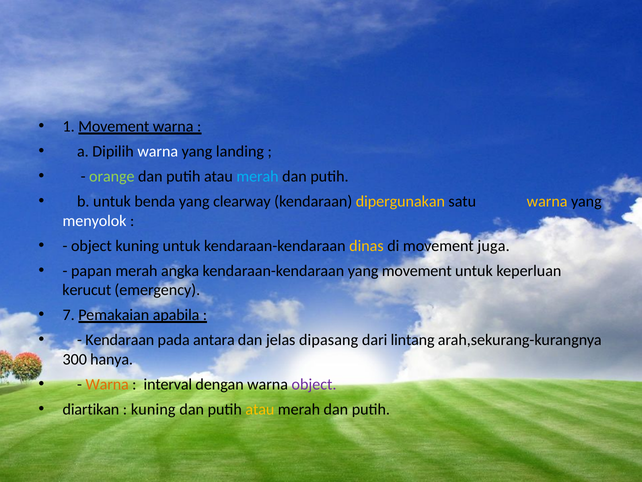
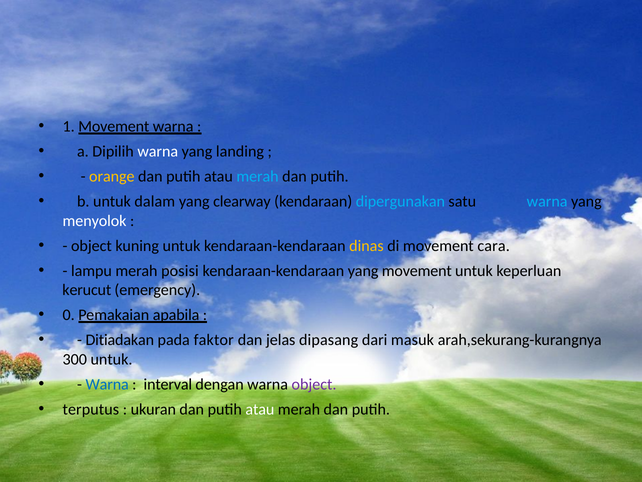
orange colour: light green -> yellow
benda: benda -> dalam
dipergunakan colour: yellow -> light blue
warna at (547, 201) colour: yellow -> light blue
juga: juga -> cara
papan: papan -> lampu
angka: angka -> posisi
7: 7 -> 0
Kendaraan at (120, 340): Kendaraan -> Ditiadakan
antara: antara -> faktor
lintang: lintang -> masuk
300 hanya: hanya -> untuk
Warna at (107, 384) colour: orange -> blue
diartikan: diartikan -> terputus
kuning at (153, 409): kuning -> ukuran
atau at (260, 409) colour: yellow -> white
